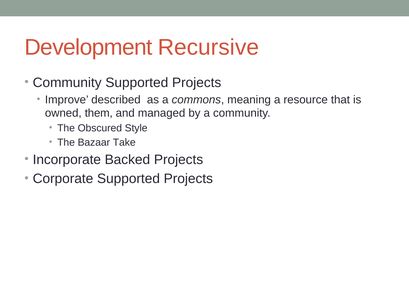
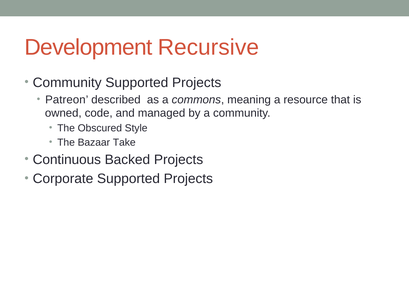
Improve: Improve -> Patreon
them: them -> code
Incorporate: Incorporate -> Continuous
